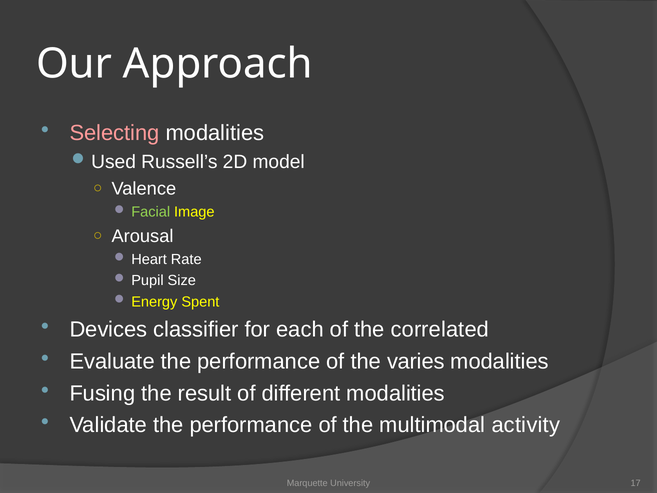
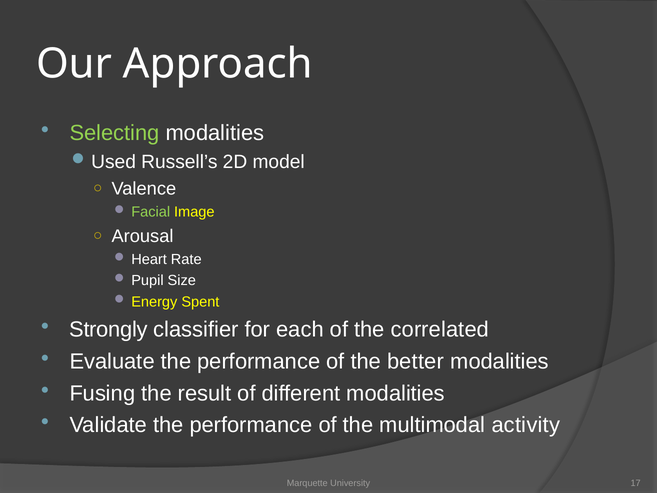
Selecting colour: pink -> light green
Devices: Devices -> Strongly
varies: varies -> better
